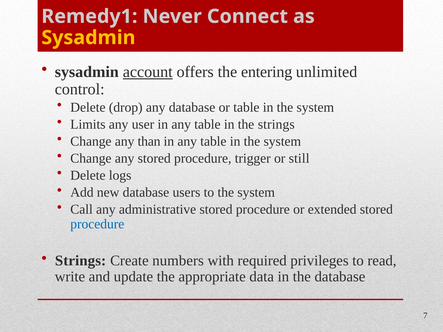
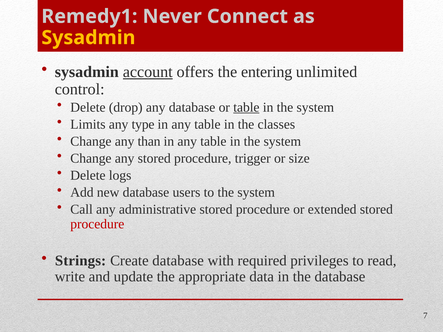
table at (246, 107) underline: none -> present
user: user -> type
the strings: strings -> classes
still: still -> size
procedure at (97, 224) colour: blue -> red
Create numbers: numbers -> database
